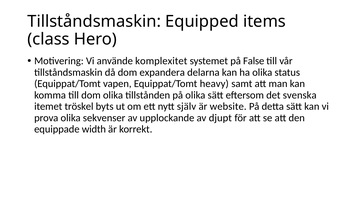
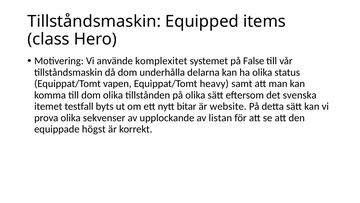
expandera: expandera -> underhålla
tröskel: tröskel -> testfall
själv: själv -> bitar
djupt: djupt -> listan
width: width -> högst
